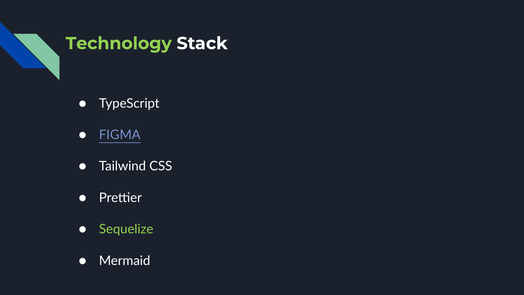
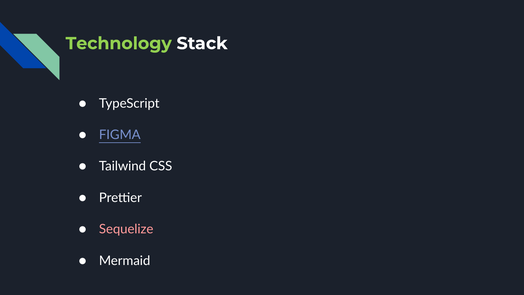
Sequelize colour: light green -> pink
